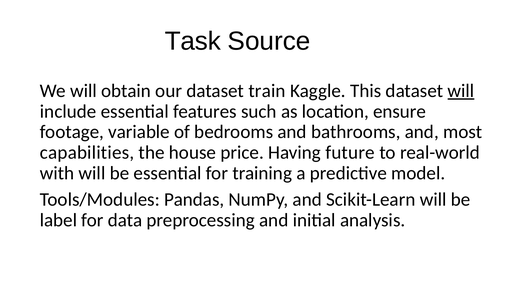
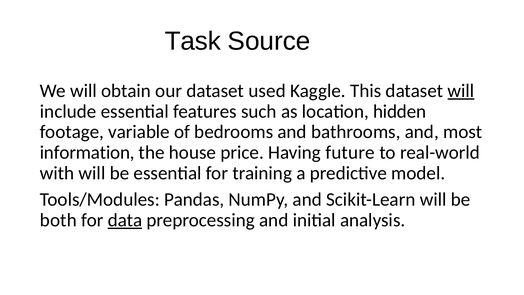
train: train -> used
ensure: ensure -> hidden
capabilities: capabilities -> information
label: label -> both
data underline: none -> present
